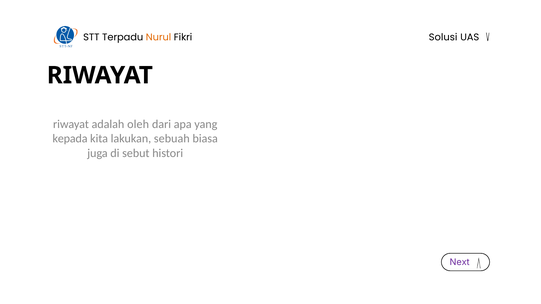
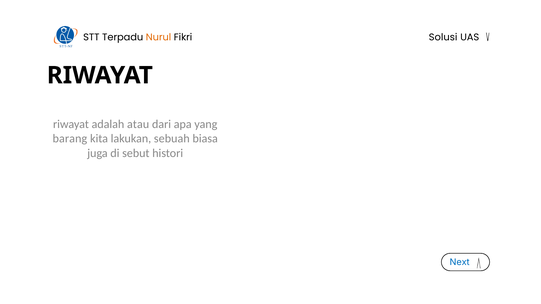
oleh: oleh -> atau
kepada: kepada -> barang
Next colour: purple -> blue
